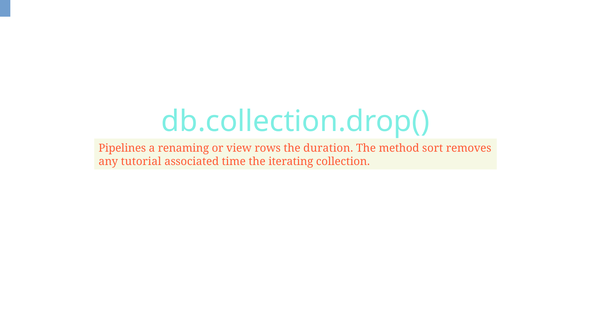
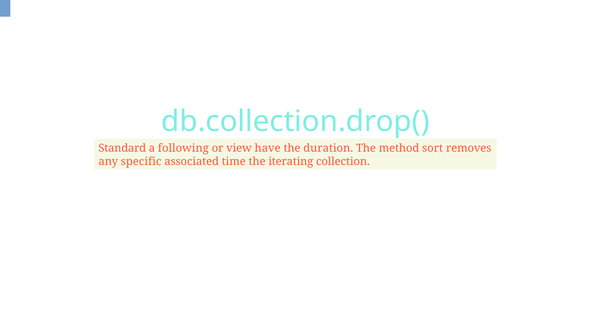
Pipelines: Pipelines -> Standard
renaming: renaming -> following
rows: rows -> have
tutorial: tutorial -> specific
